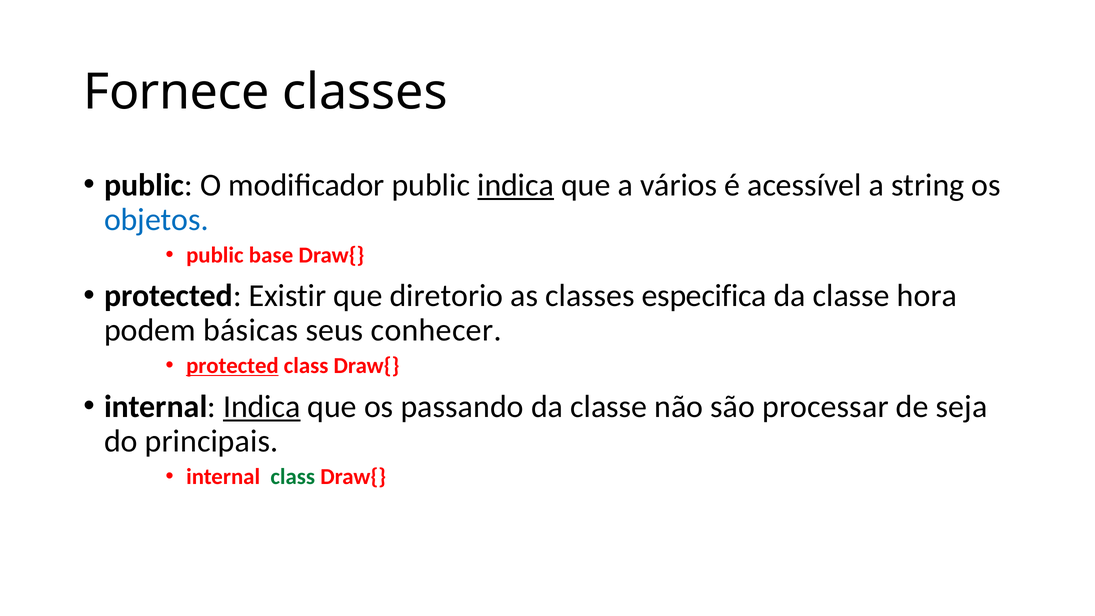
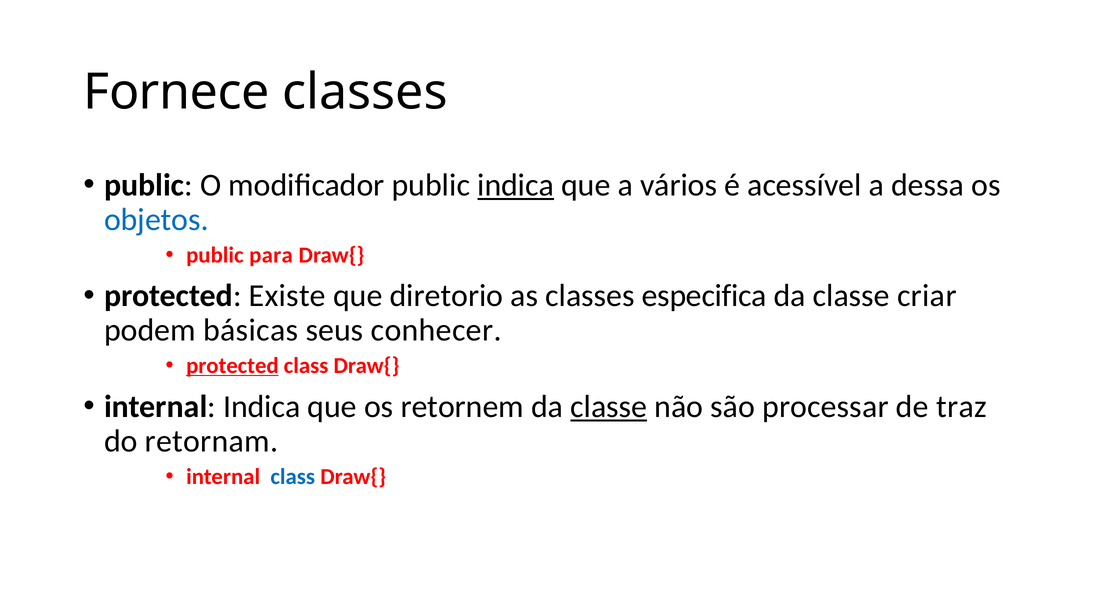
string: string -> dessa
base: base -> para
Existir: Existir -> Existe
hora: hora -> criar
Indica at (262, 407) underline: present -> none
passando: passando -> retornem
classe at (609, 407) underline: none -> present
seja: seja -> traz
principais: principais -> retornam
class at (293, 476) colour: green -> blue
